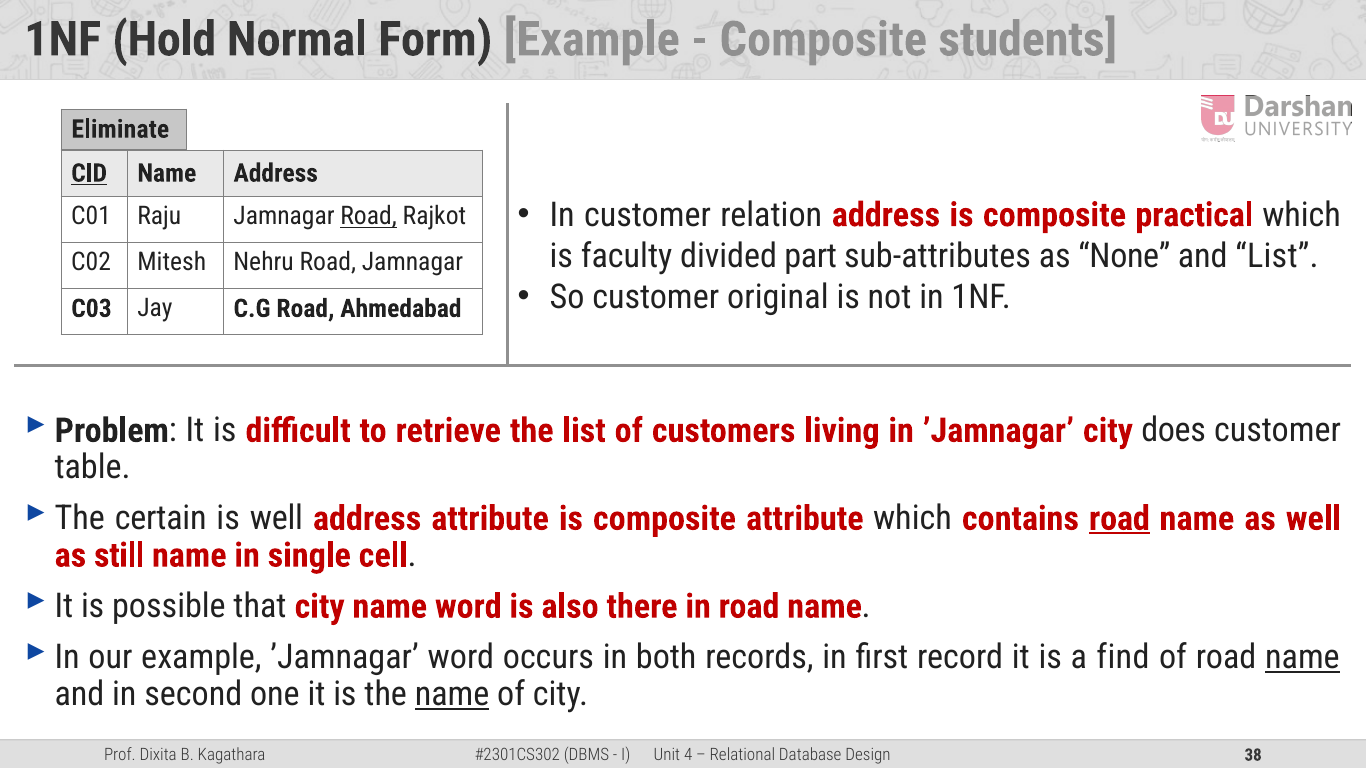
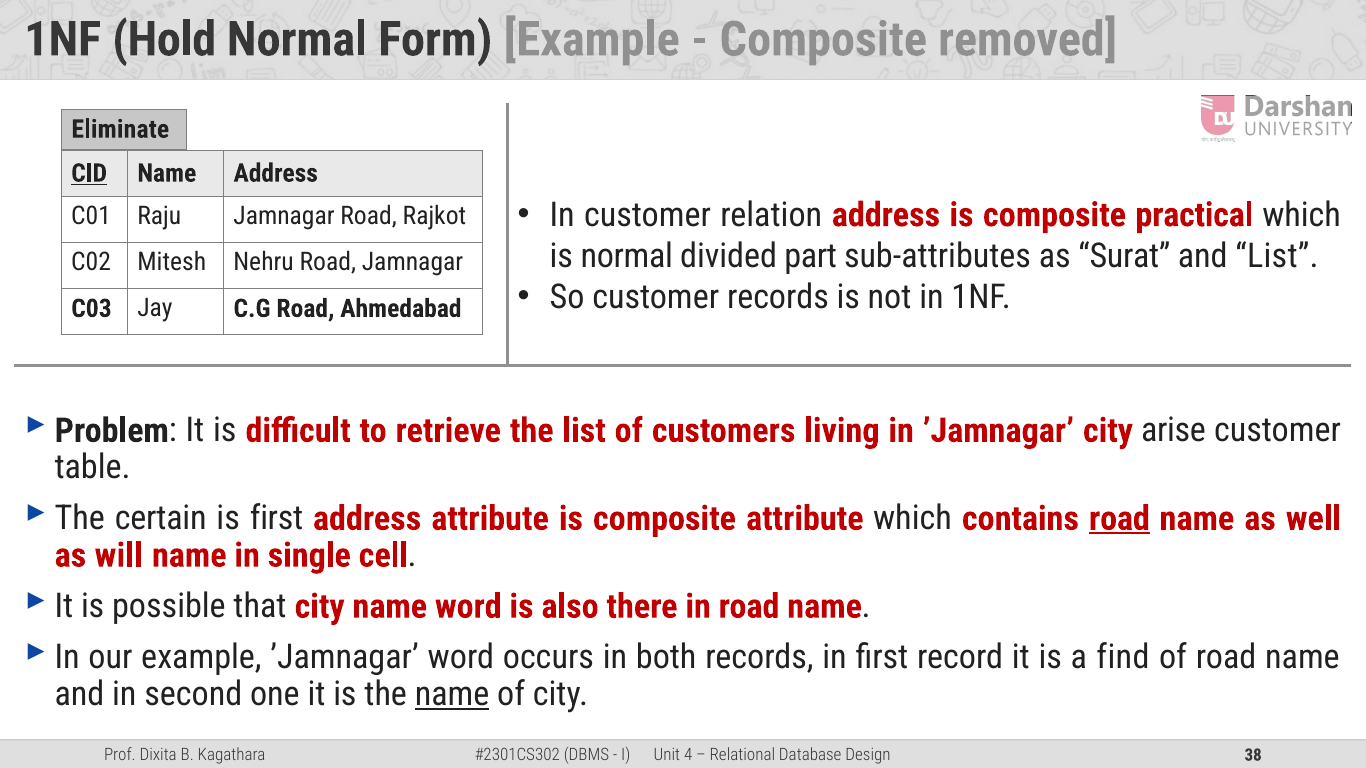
students: students -> removed
Road at (369, 216) underline: present -> none
is faculty: faculty -> normal
None: None -> Surat
customer original: original -> records
does: does -> arise
is well: well -> first
still: still -> will
name at (1302, 658) underline: present -> none
